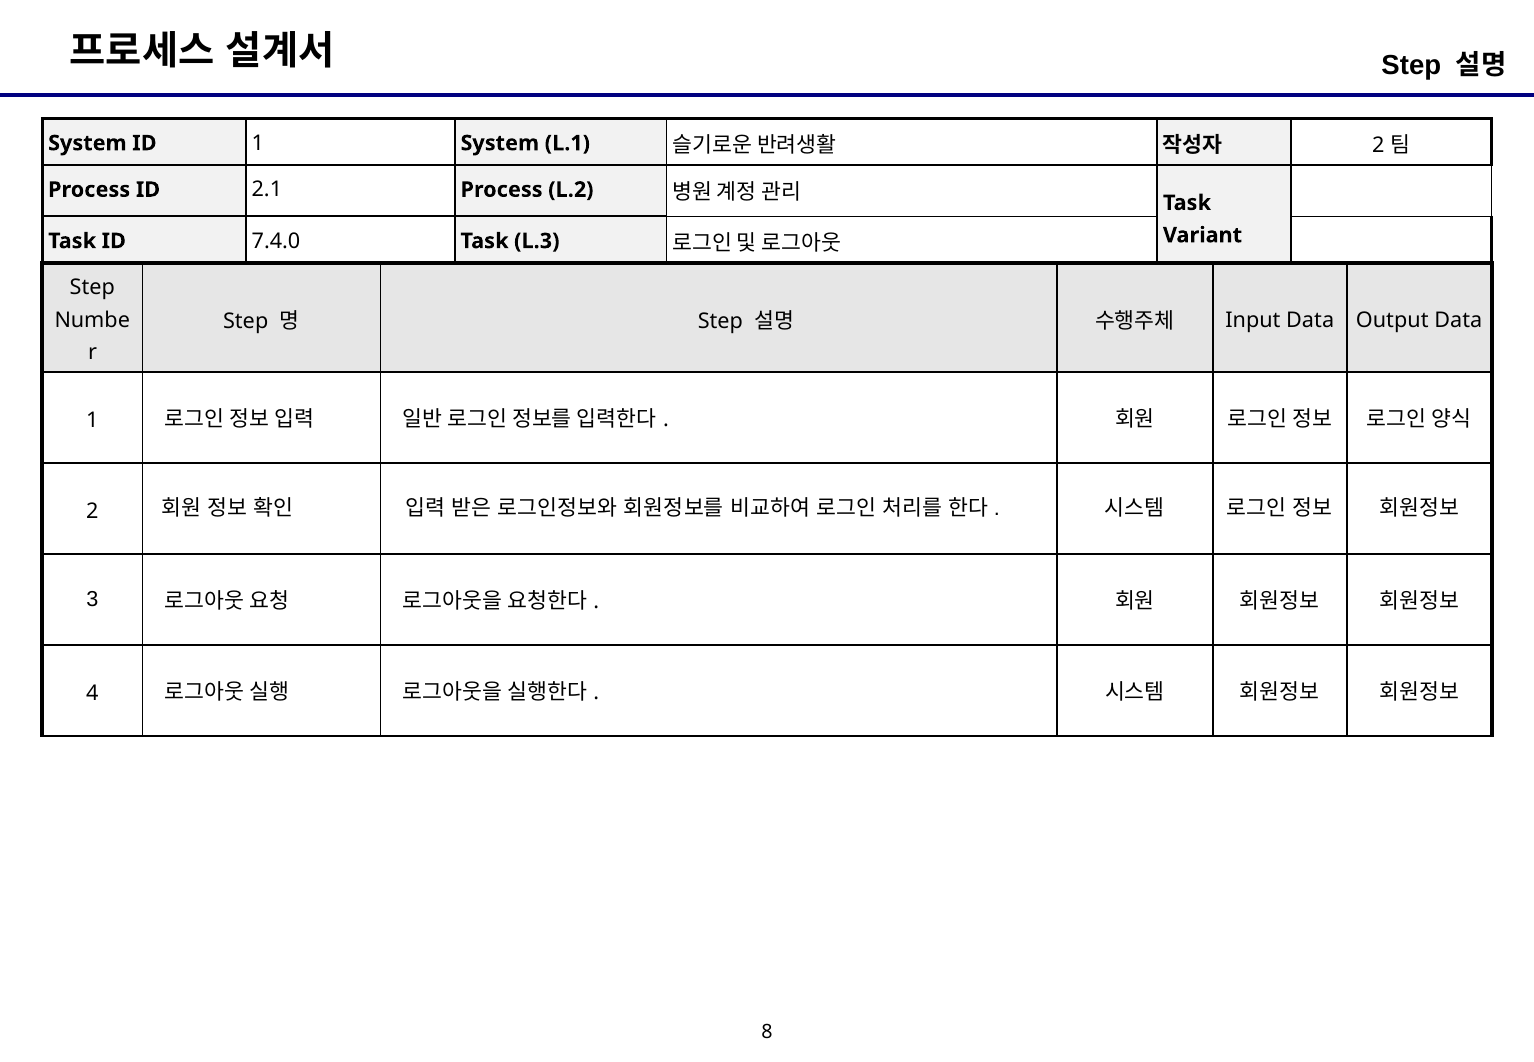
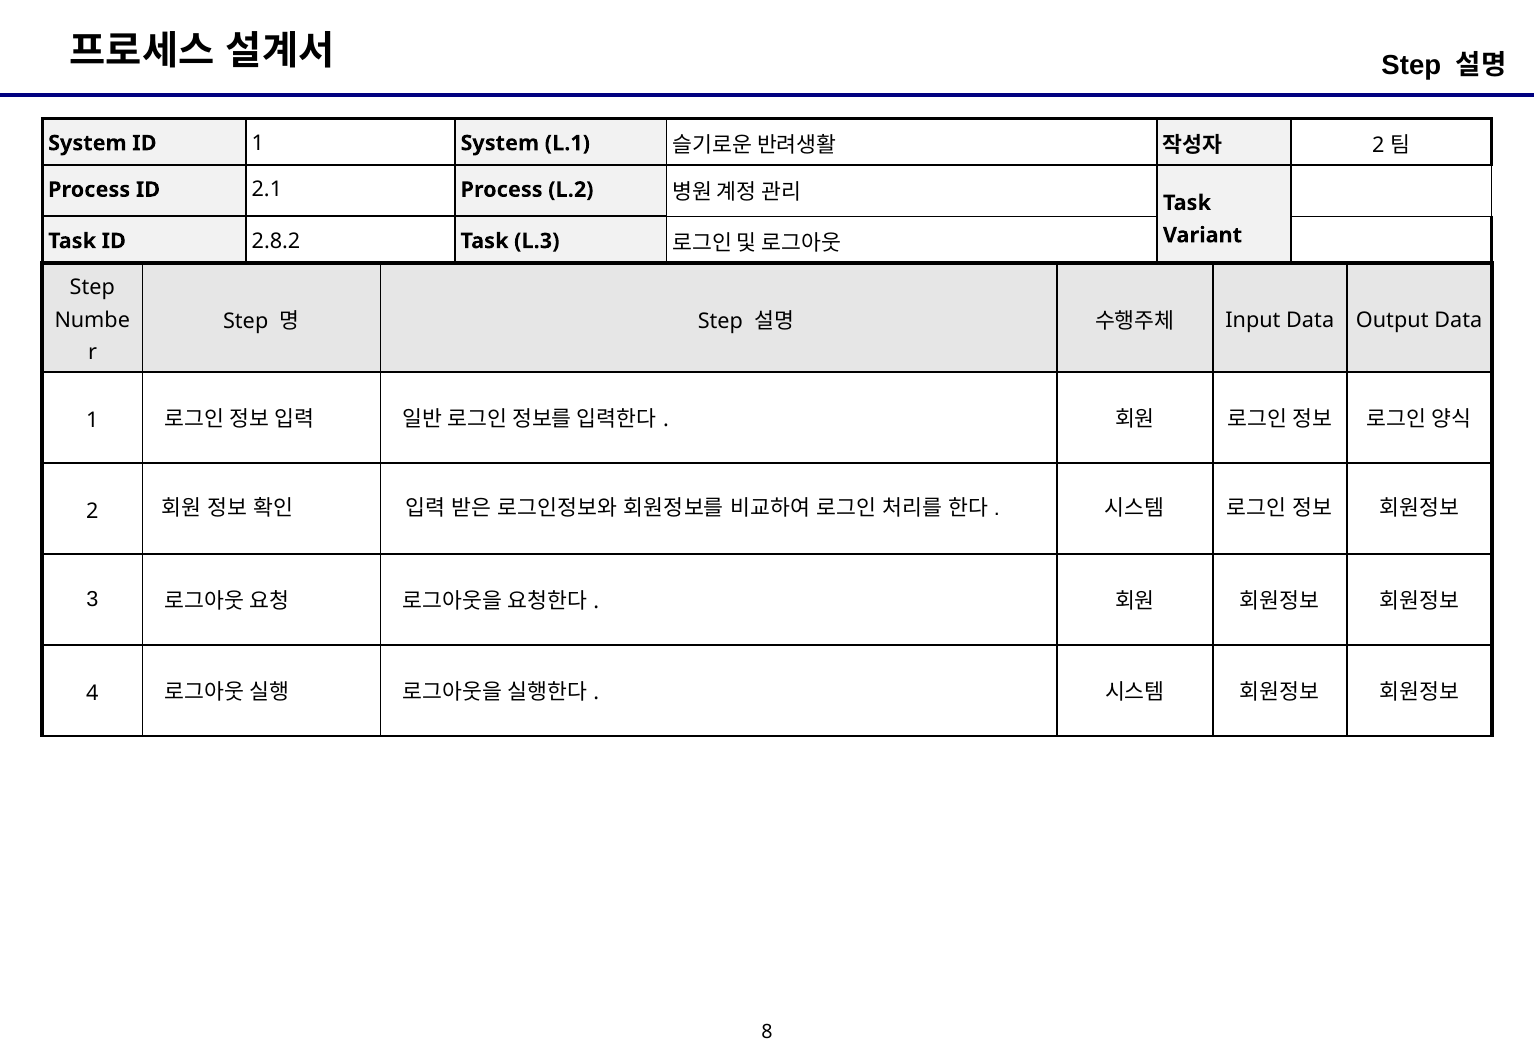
7.4.0: 7.4.0 -> 2.8.2
